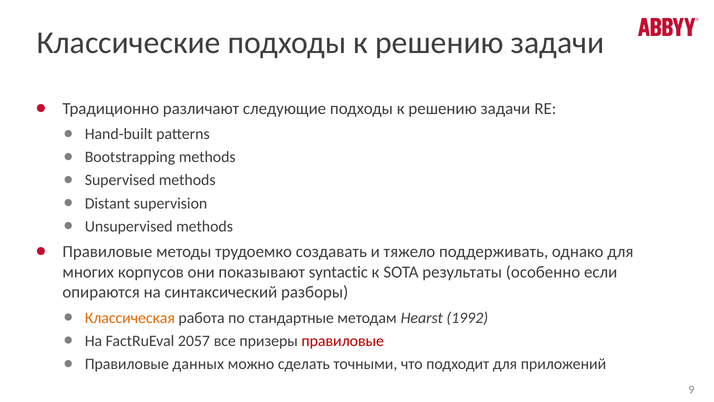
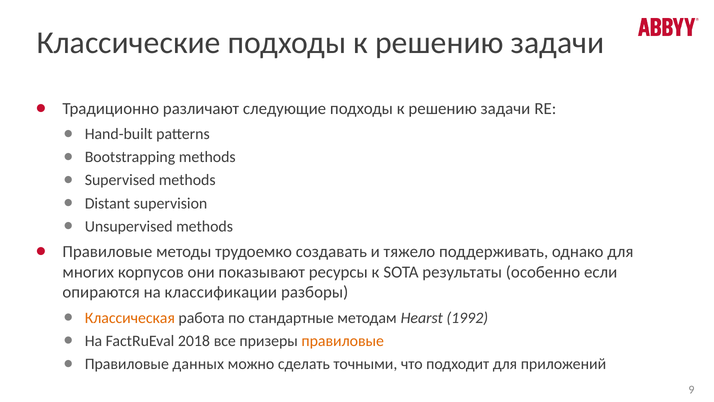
syntactic: syntactic -> ресурсы
синтаксический: синтаксический -> классификации
2057: 2057 -> 2018
правиловые at (343, 340) colour: red -> orange
